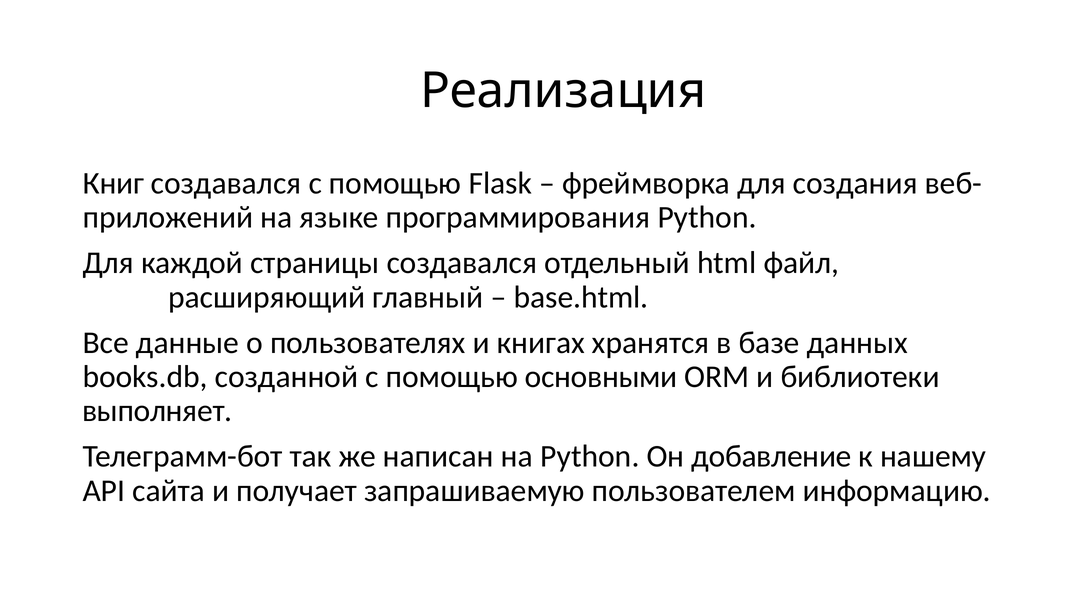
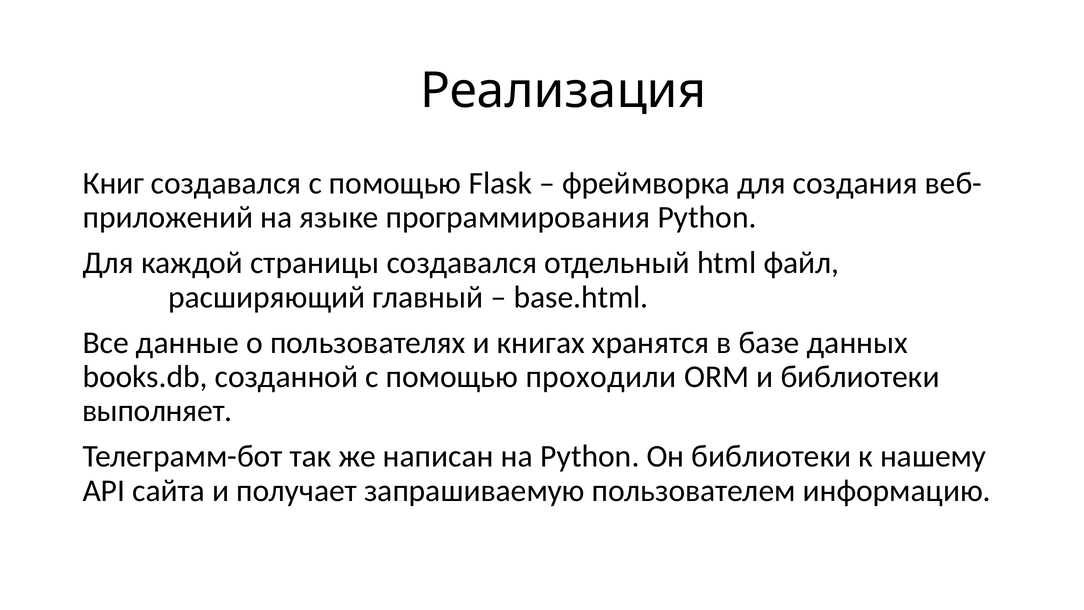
основными: основными -> проходили
Он добавление: добавление -> библиотеки
